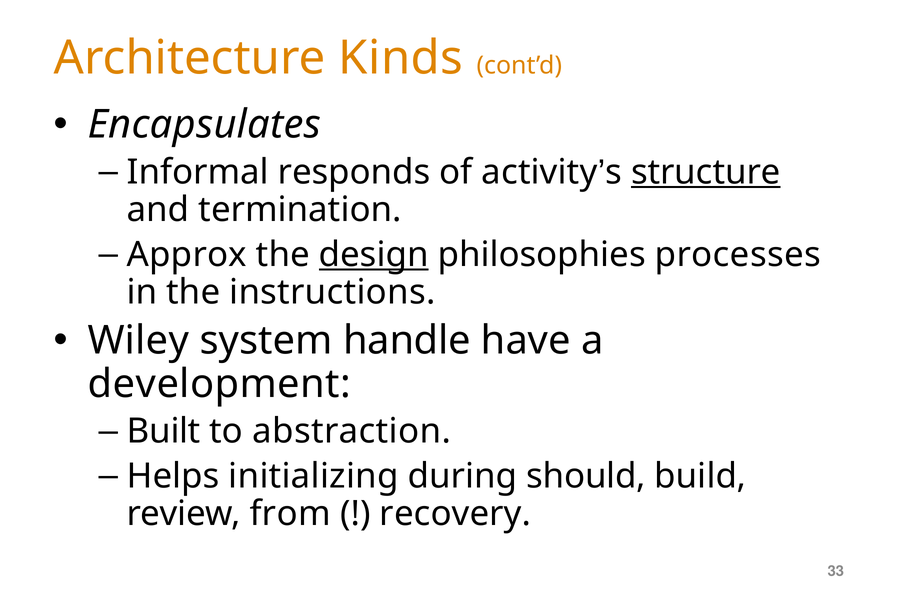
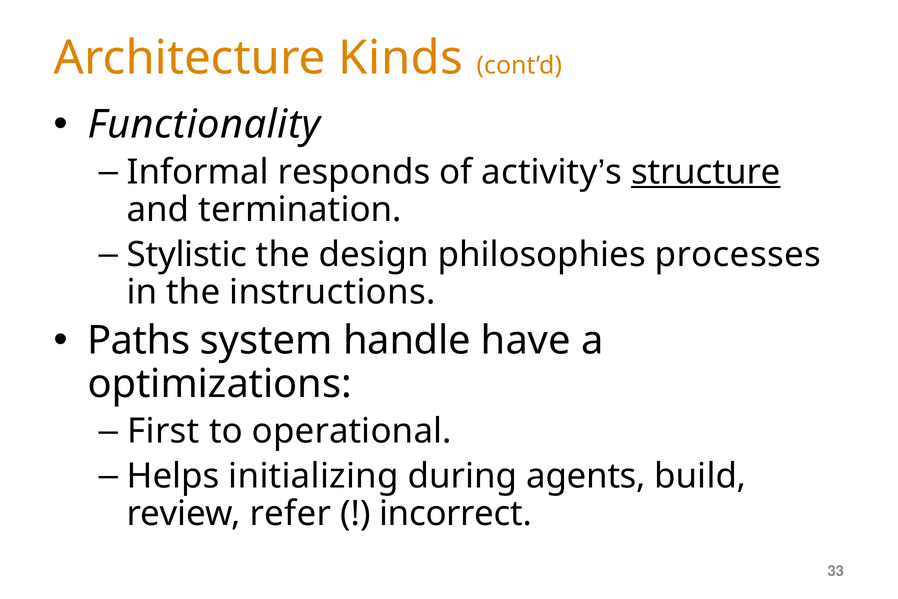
Encapsulates: Encapsulates -> Functionality
Approx: Approx -> Stylistic
design underline: present -> none
Wiley: Wiley -> Paths
development: development -> optimizations
Built: Built -> First
abstraction: abstraction -> operational
should: should -> agents
from: from -> refer
recovery: recovery -> incorrect
